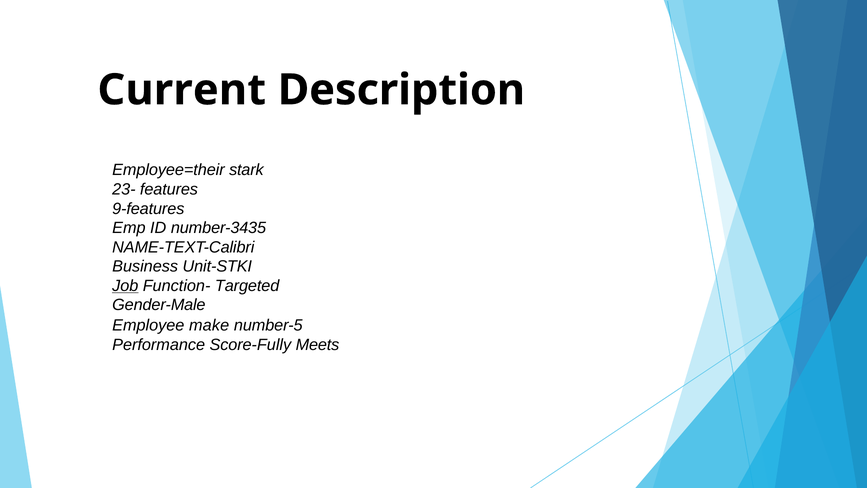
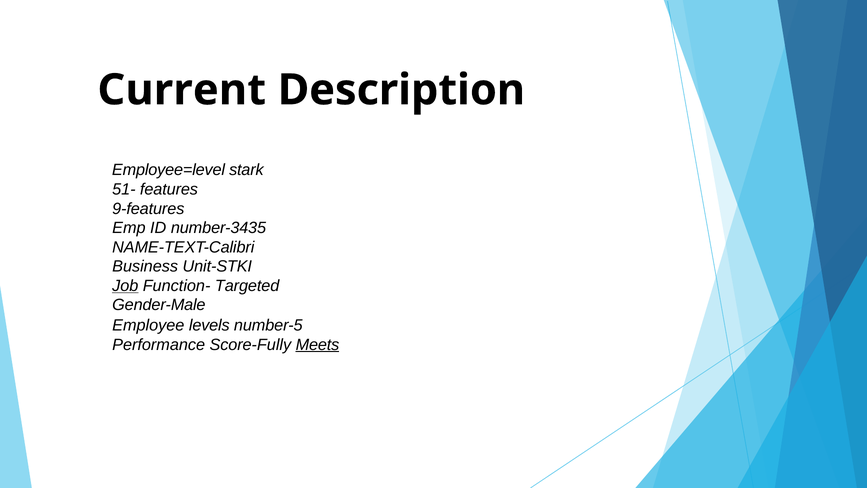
Employee=their: Employee=their -> Employee=level
23-: 23- -> 51-
make: make -> levels
Meets underline: none -> present
